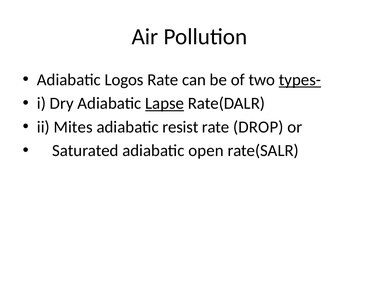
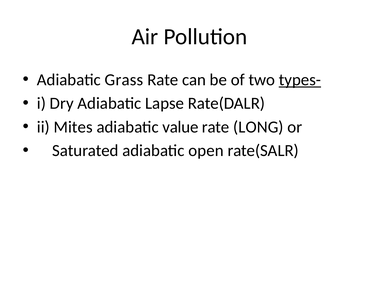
Logos: Logos -> Grass
Lapse underline: present -> none
resist: resist -> value
DROP: DROP -> LONG
